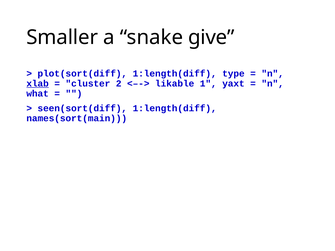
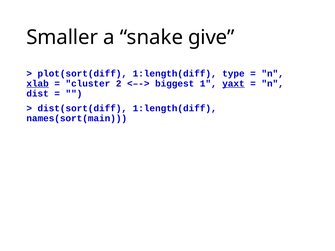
likable: likable -> biggest
yaxt underline: none -> present
what: what -> dist
seen(sort(diff: seen(sort(diff -> dist(sort(diff
